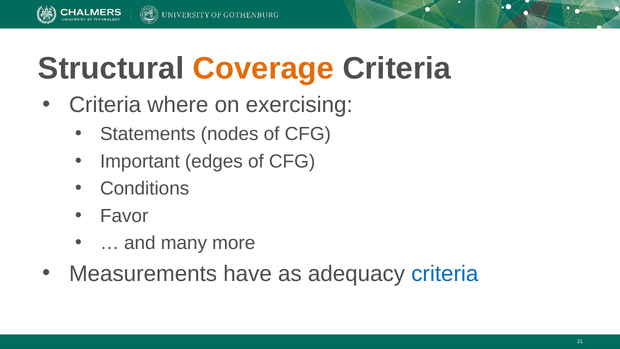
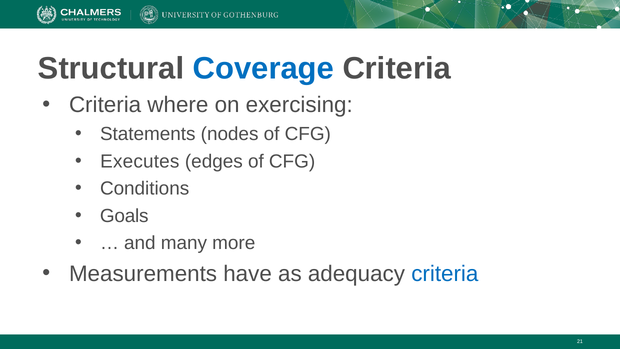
Coverage colour: orange -> blue
Important: Important -> Executes
Favor: Favor -> Goals
